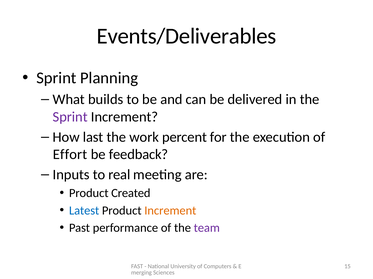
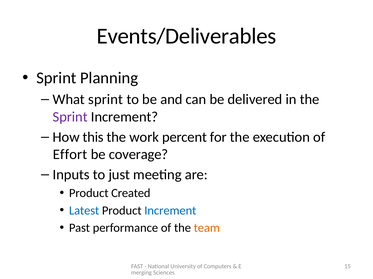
What builds: builds -> sprint
last: last -> this
feedback: feedback -> coverage
real: real -> just
Increment at (170, 211) colour: orange -> blue
team colour: purple -> orange
